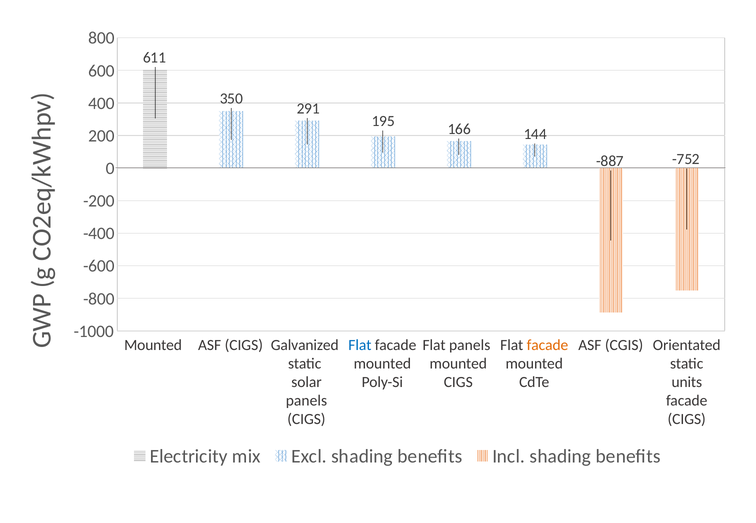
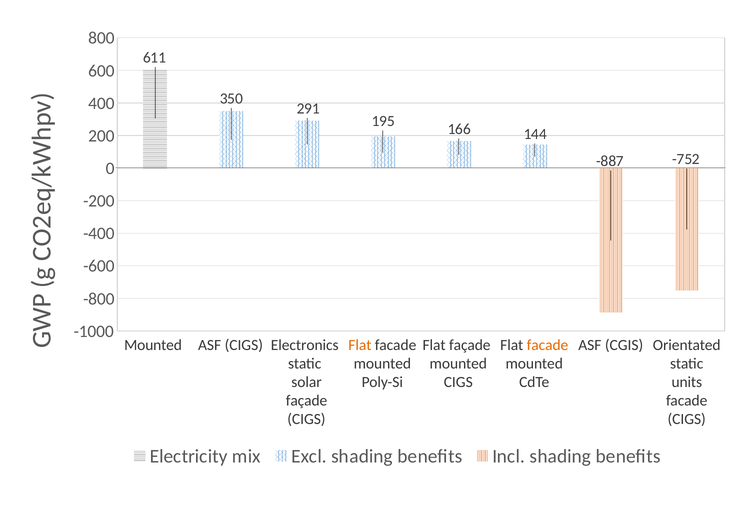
Galvanized: Galvanized -> Electronics
Flat at (360, 345) colour: blue -> orange
Flat panels: panels -> façade
panels at (306, 401): panels -> façade
